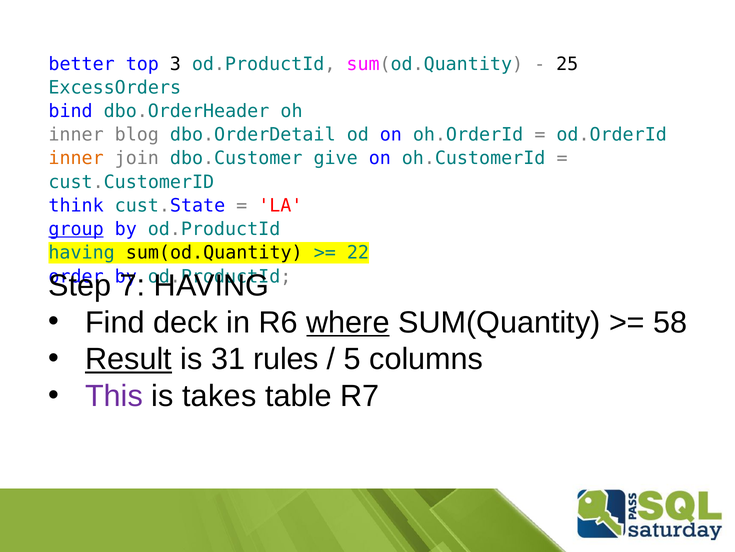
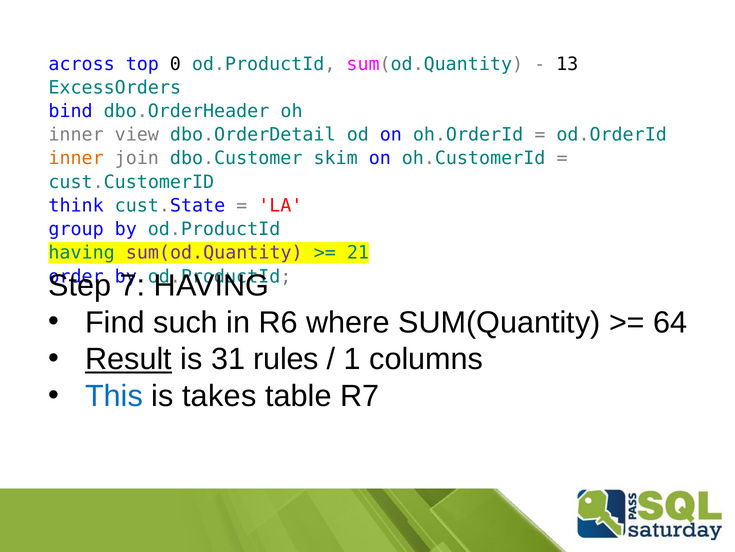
better: better -> across
3: 3 -> 0
25: 25 -> 13
blog: blog -> view
give: give -> skim
group underline: present -> none
sum(od.Quantity at (214, 253) colour: black -> purple
22: 22 -> 21
deck: deck -> such
where underline: present -> none
58: 58 -> 64
5: 5 -> 1
This colour: purple -> blue
